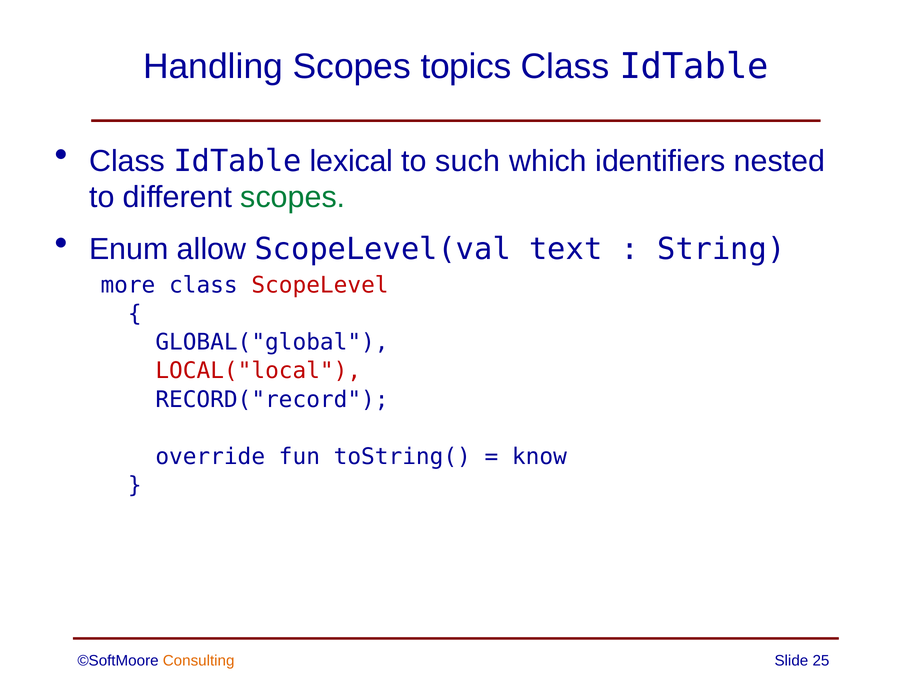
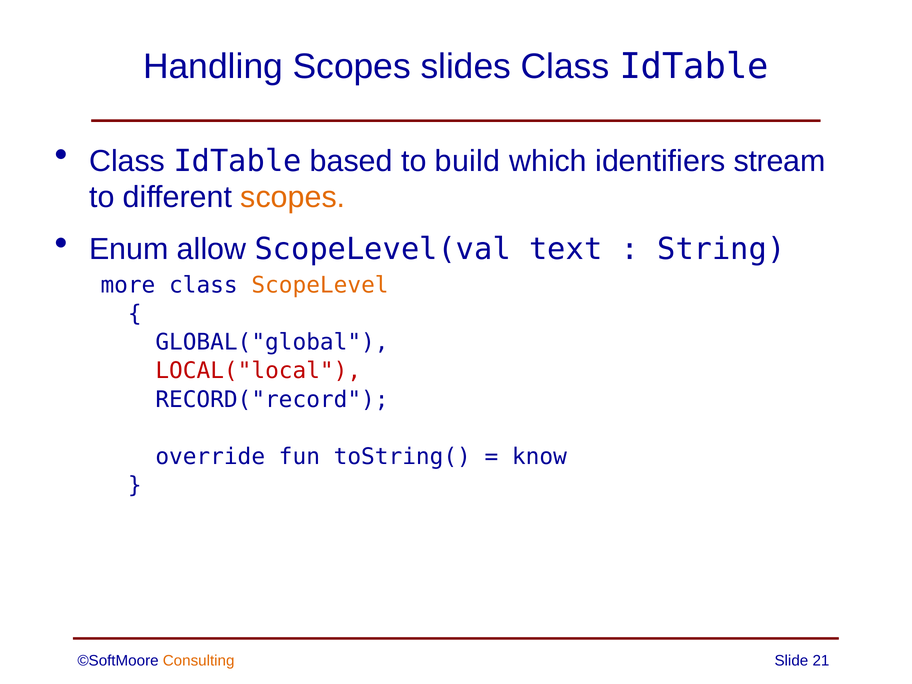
topics: topics -> slides
lexical: lexical -> based
such: such -> build
nested: nested -> stream
scopes at (293, 197) colour: green -> orange
ScopeLevel colour: red -> orange
25: 25 -> 21
